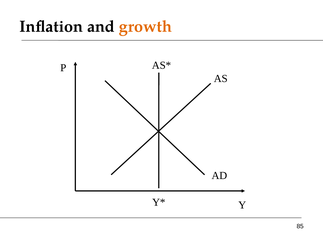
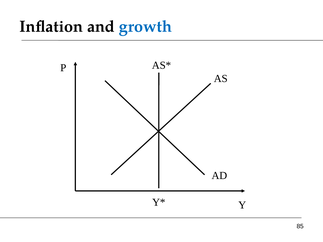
growth colour: orange -> blue
